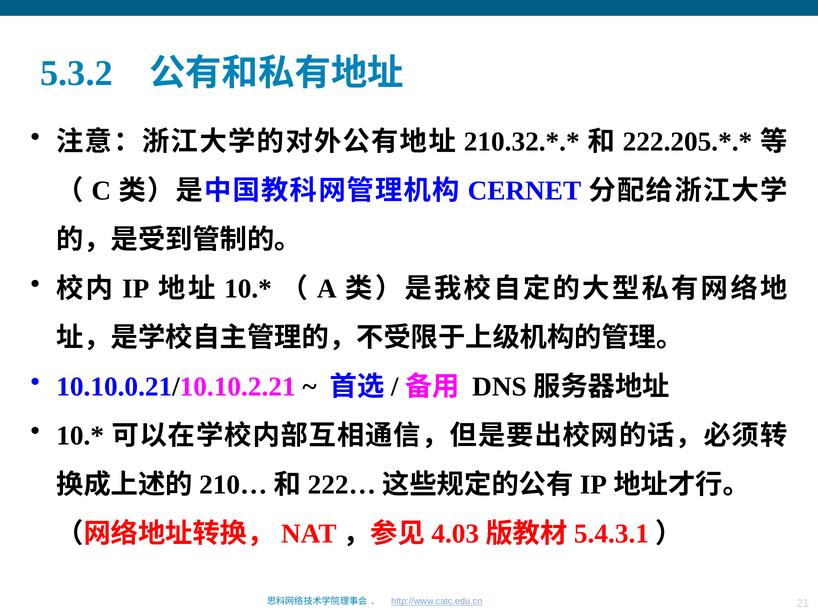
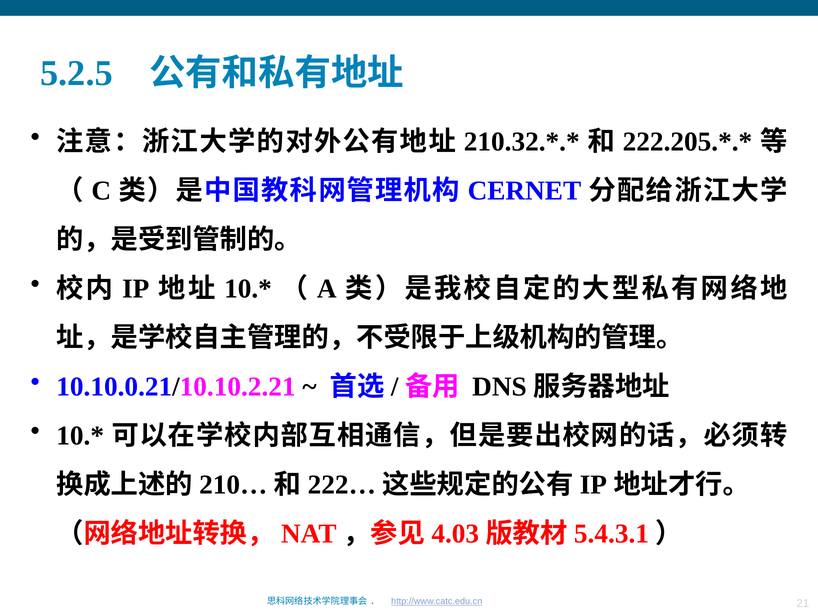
5.3.2: 5.3.2 -> 5.2.5
